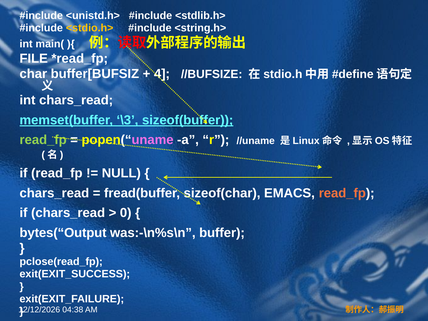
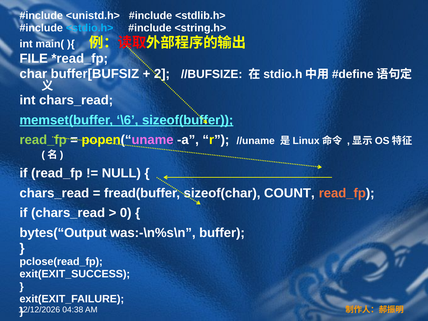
<stdio.h> colour: yellow -> light blue
4: 4 -> 2
\3: \3 -> \6
EMACS: EMACS -> COUNT
